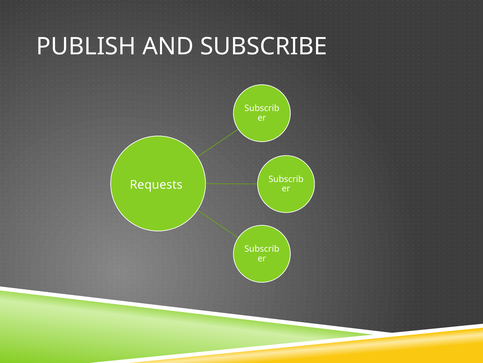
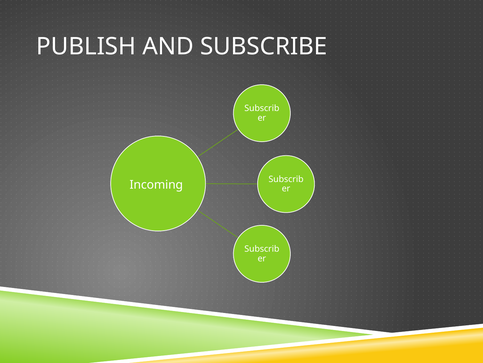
Requests: Requests -> Incoming
